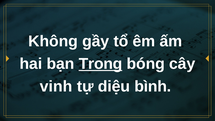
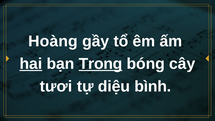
Không: Không -> Hoàng
hai underline: none -> present
vinh: vinh -> tươi
